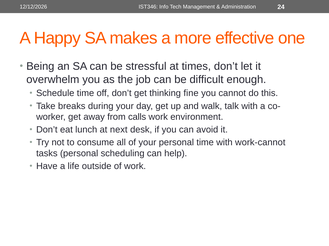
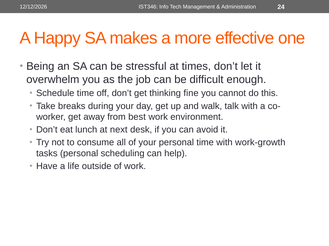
calls: calls -> best
work-cannot: work-cannot -> work-growth
